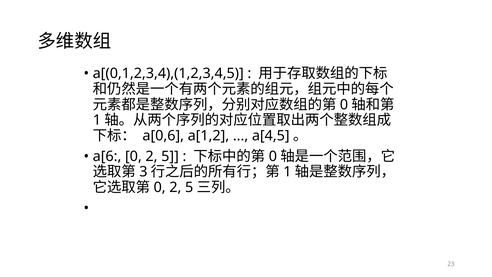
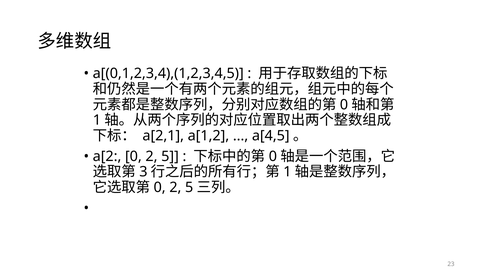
a[0,6: a[0,6 -> a[2,1
a[6: a[6 -> a[2
